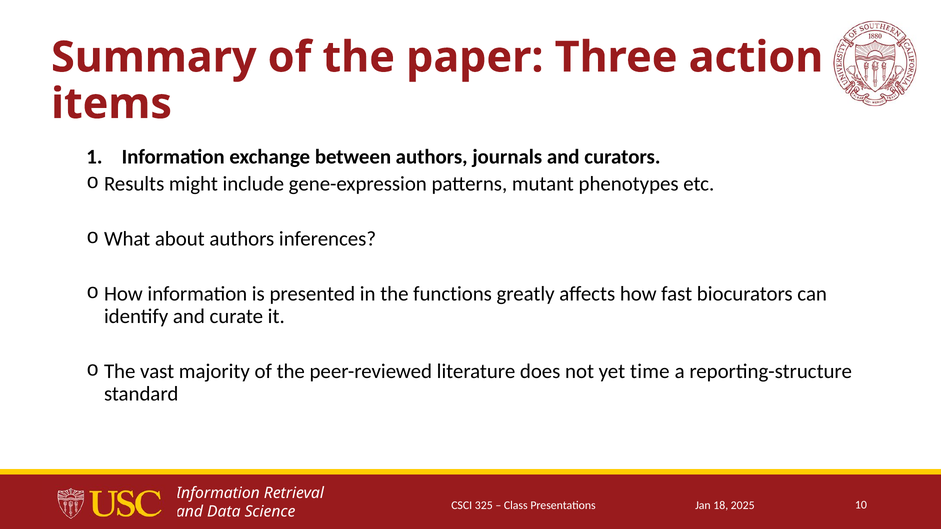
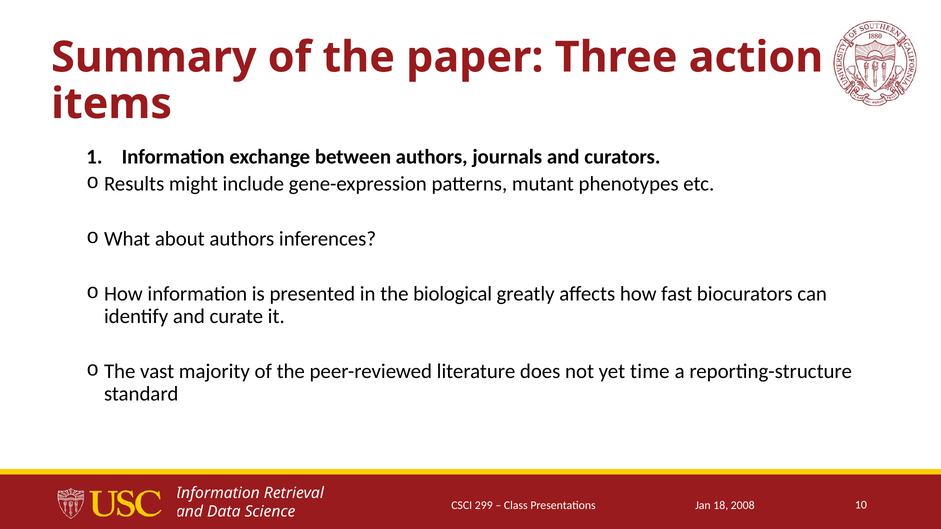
functions: functions -> biological
325: 325 -> 299
2025: 2025 -> 2008
